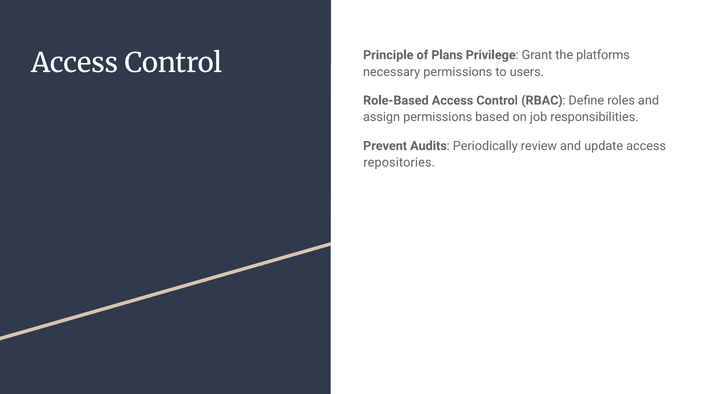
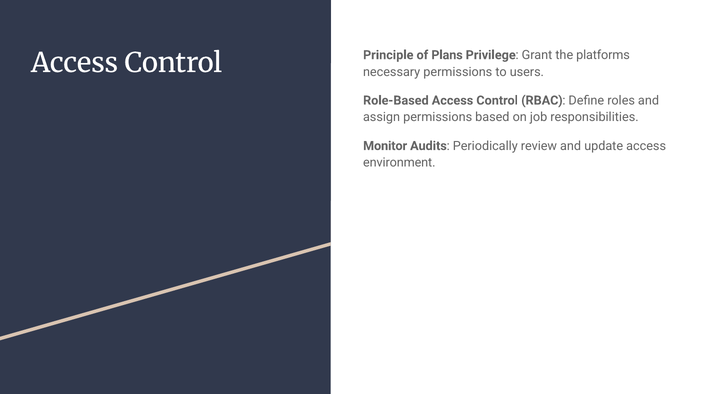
Prevent: Prevent -> Monitor
repositories: repositories -> environment
